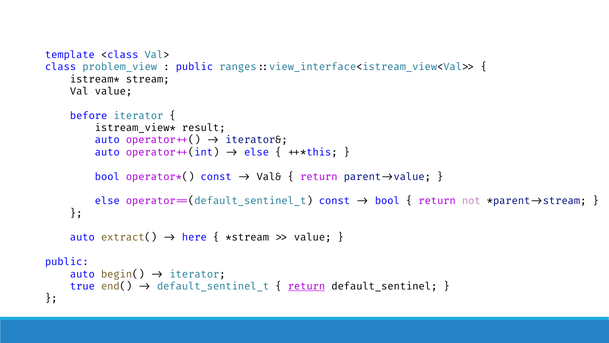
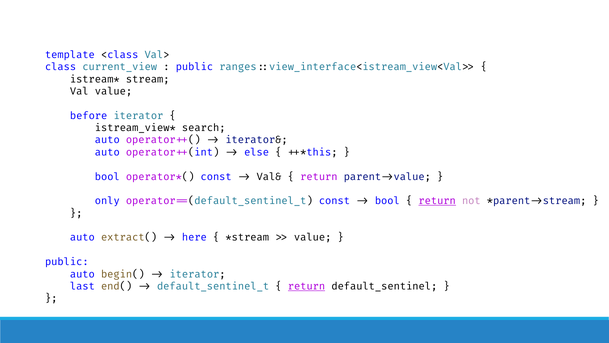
problem_view: problem_view -> current_view
result: result -> search
else at (107, 201): else -> only
return at (437, 201) underline: none -> present
true: true -> last
